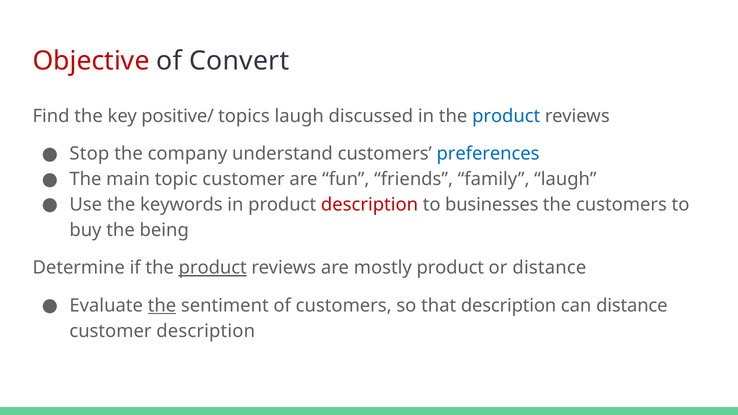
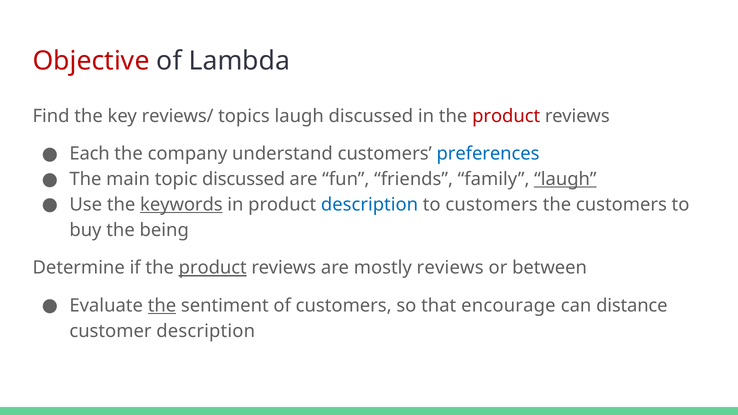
Convert: Convert -> Lambda
positive/: positive/ -> reviews/
product at (506, 116) colour: blue -> red
Stop: Stop -> Each
topic customer: customer -> discussed
laugh at (565, 179) underline: none -> present
keywords underline: none -> present
description at (370, 205) colour: red -> blue
to businesses: businesses -> customers
mostly product: product -> reviews
or distance: distance -> between
that description: description -> encourage
